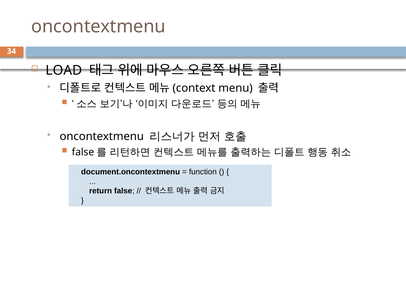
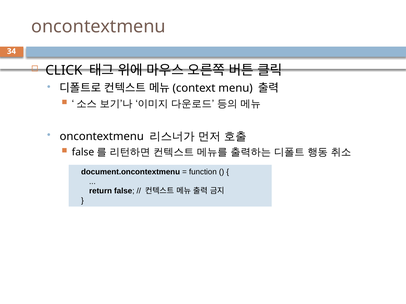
LOAD: LOAD -> CLICK
